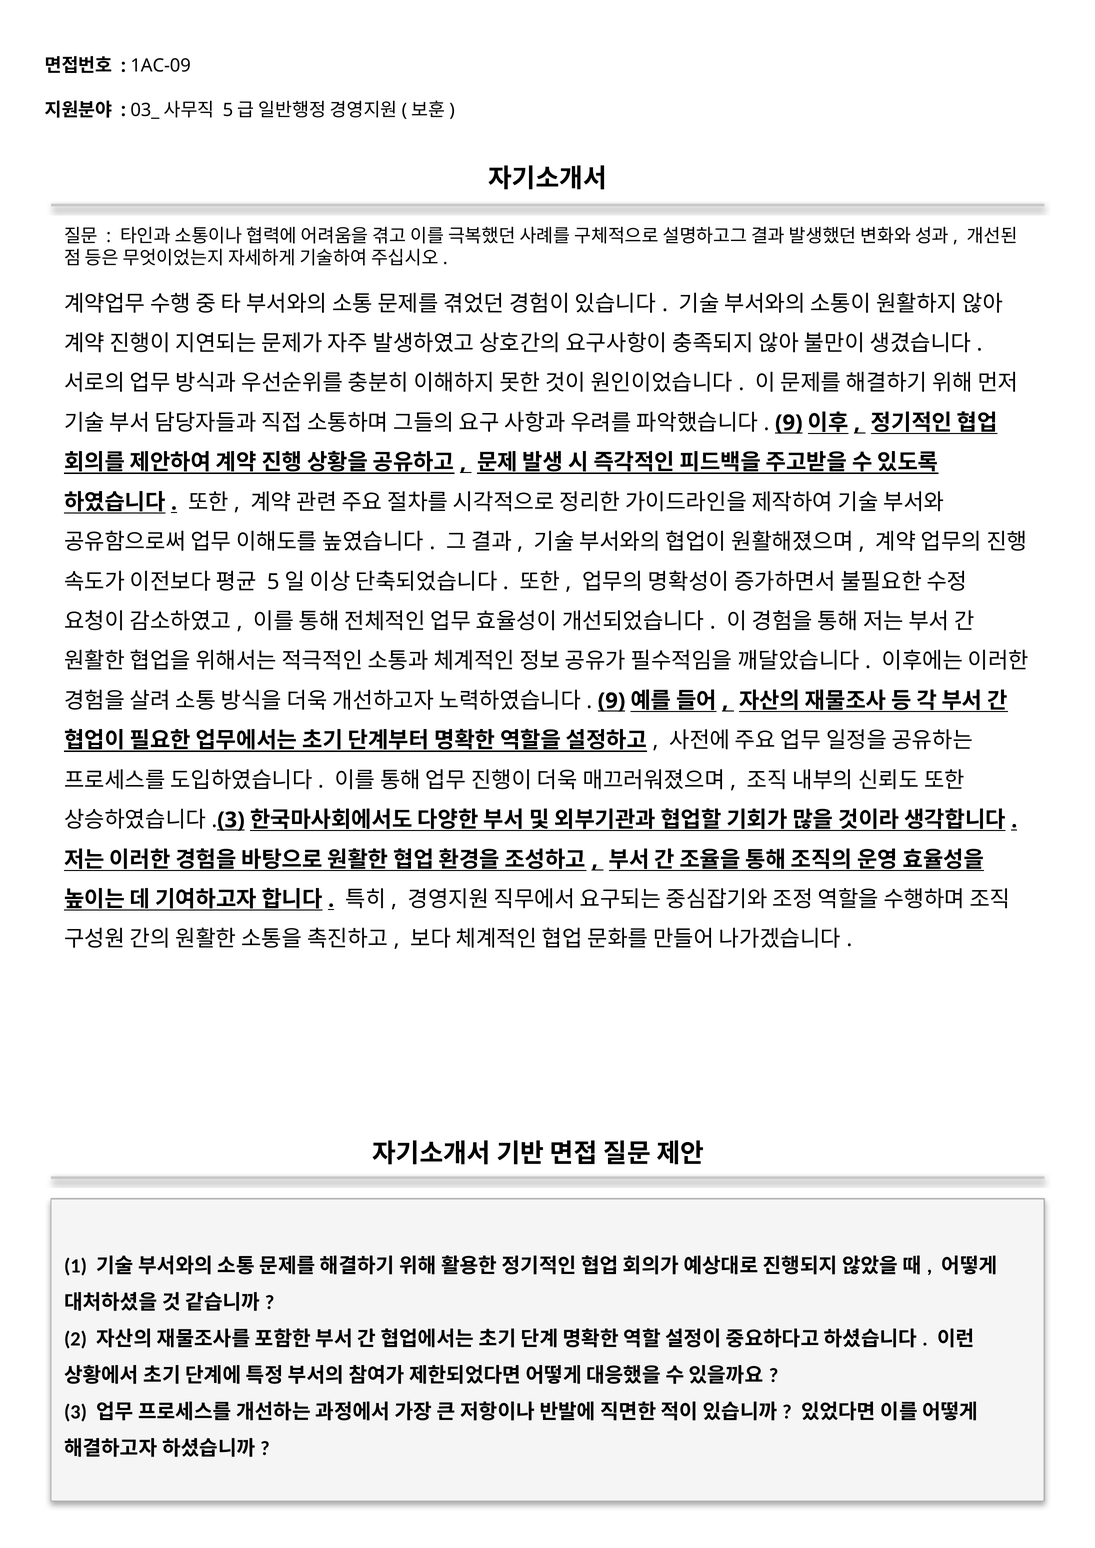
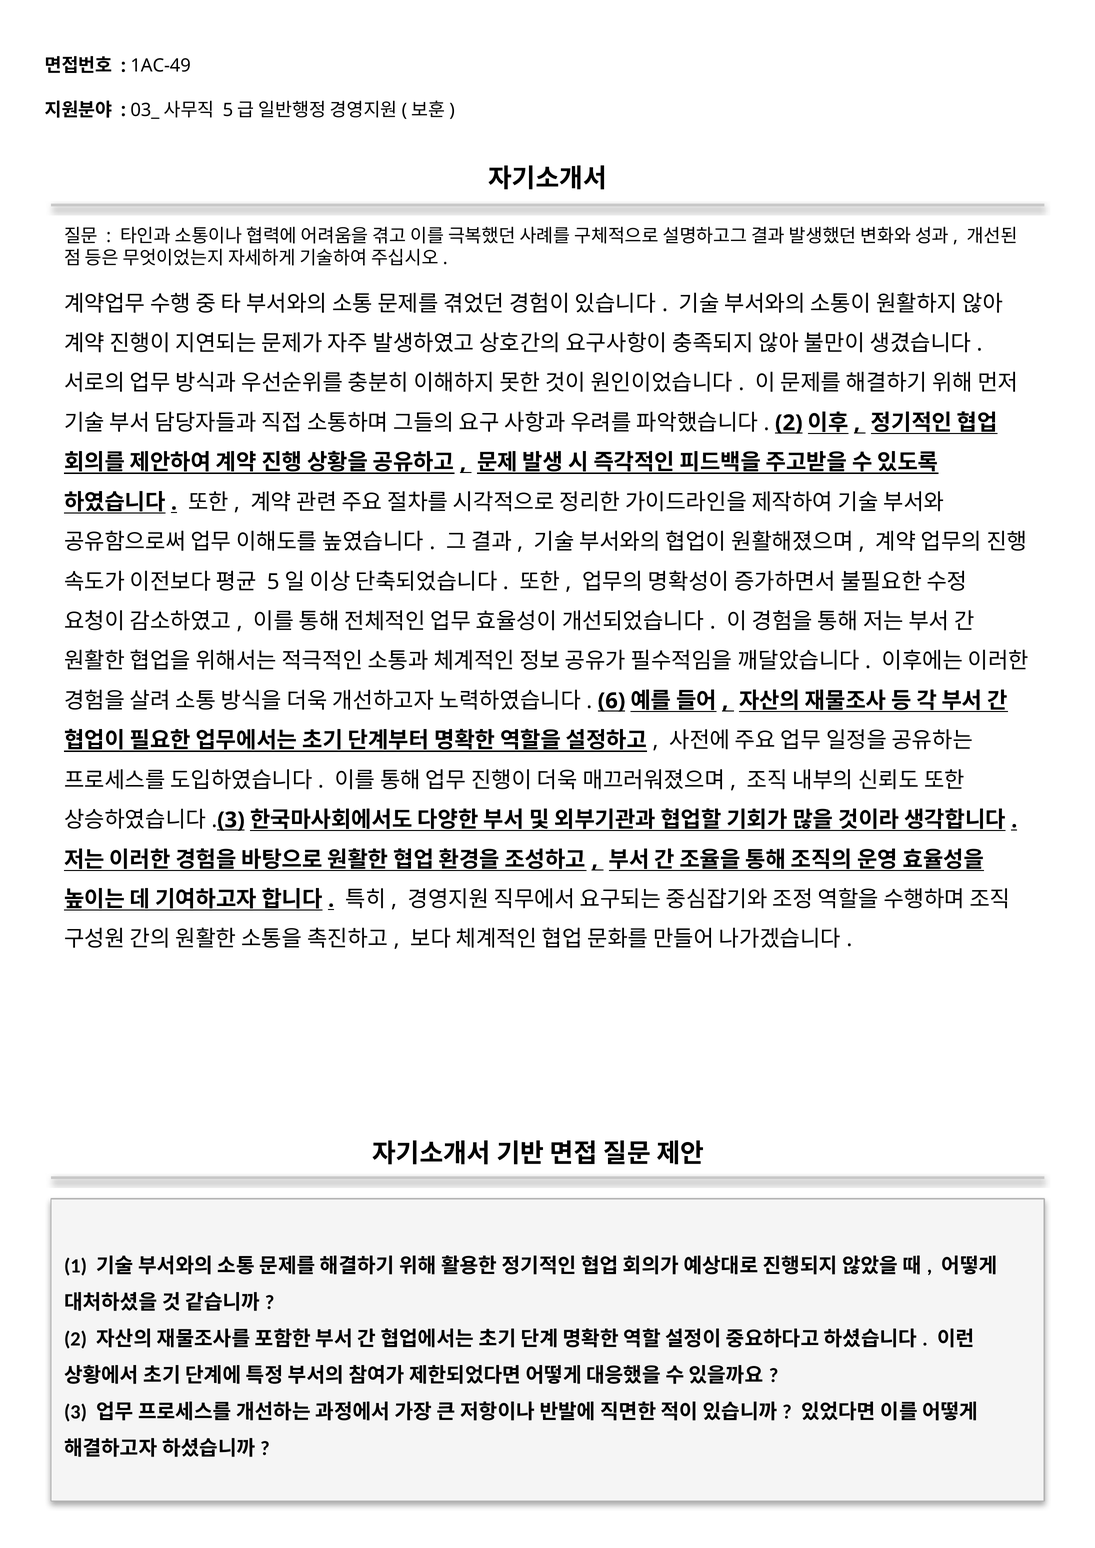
1AC-09: 1AC-09 -> 1AC-49
9 at (789, 423): 9 -> 2
9 at (612, 701): 9 -> 6
